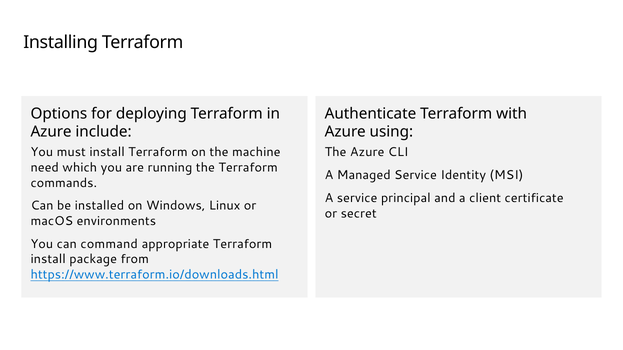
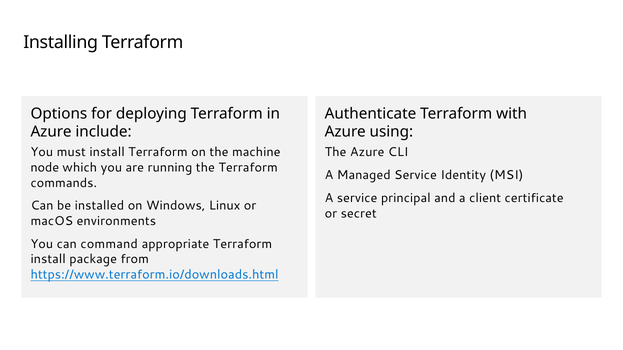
need: need -> node
